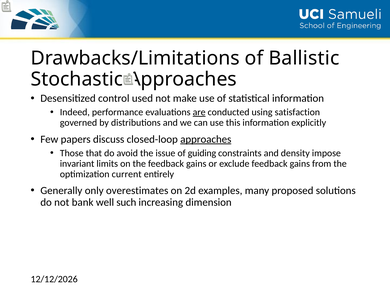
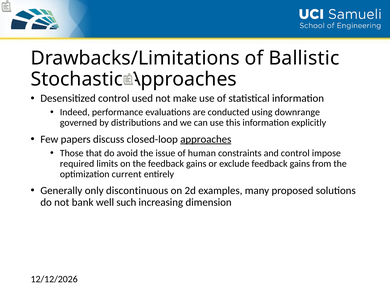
are underline: present -> none
satisfaction: satisfaction -> downrange
guiding: guiding -> human
and density: density -> control
invariant: invariant -> required
overestimates: overestimates -> discontinuous
